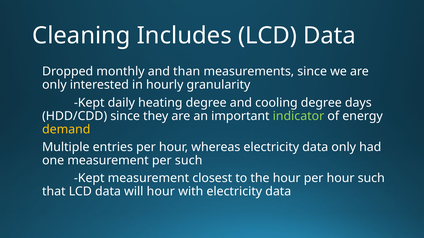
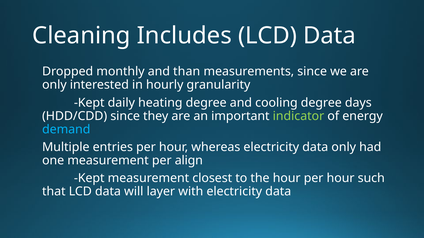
demand colour: yellow -> light blue
per such: such -> align
will hour: hour -> layer
